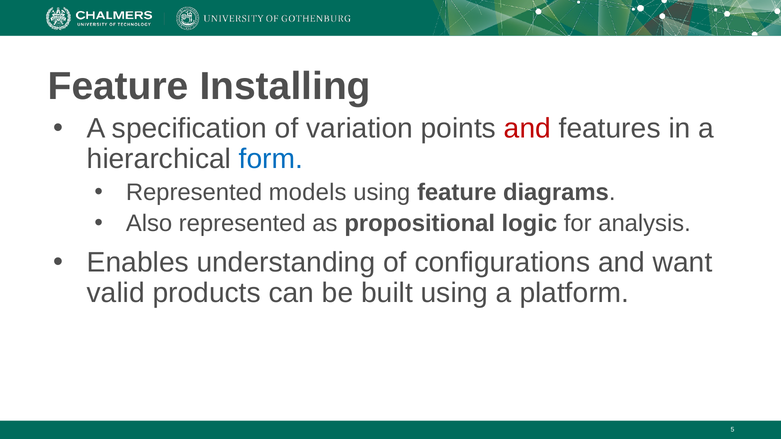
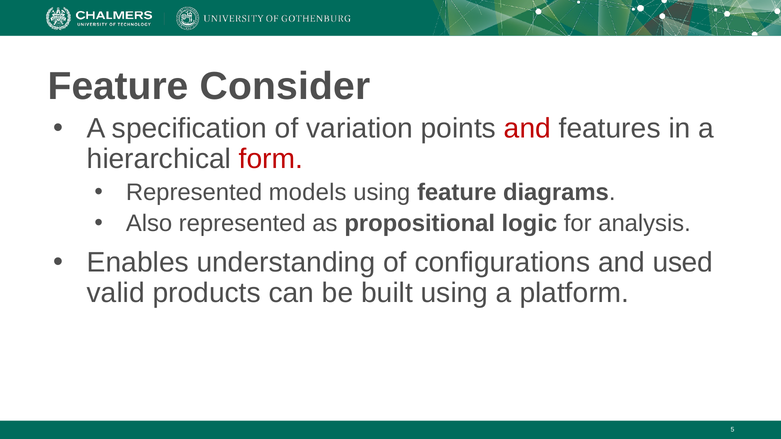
Installing: Installing -> Consider
form colour: blue -> red
want: want -> used
